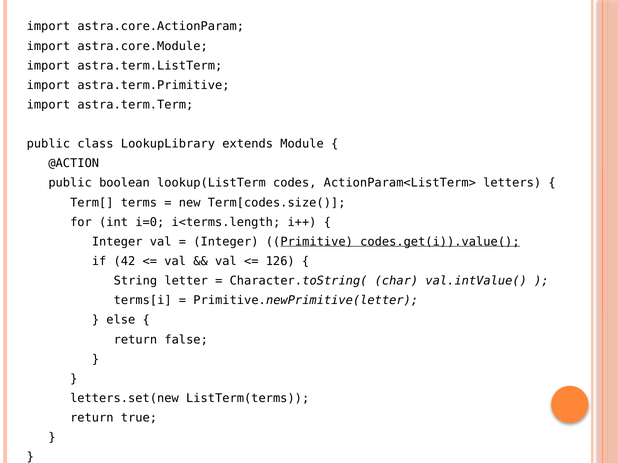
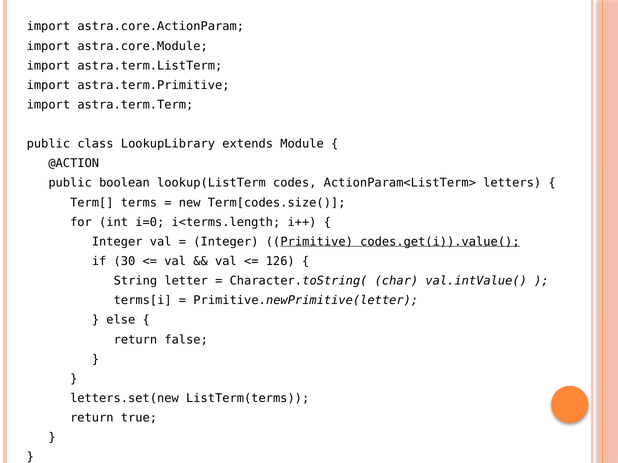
42: 42 -> 30
